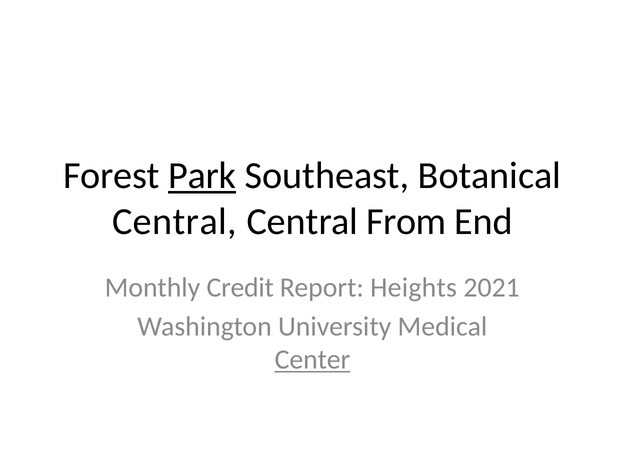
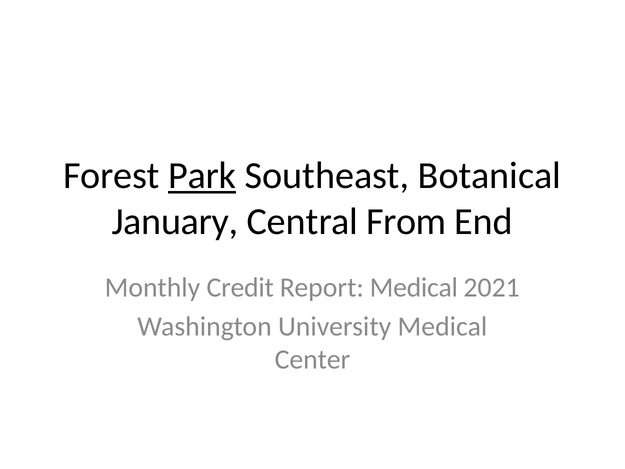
Central at (175, 221): Central -> January
Report Heights: Heights -> Medical
Center underline: present -> none
